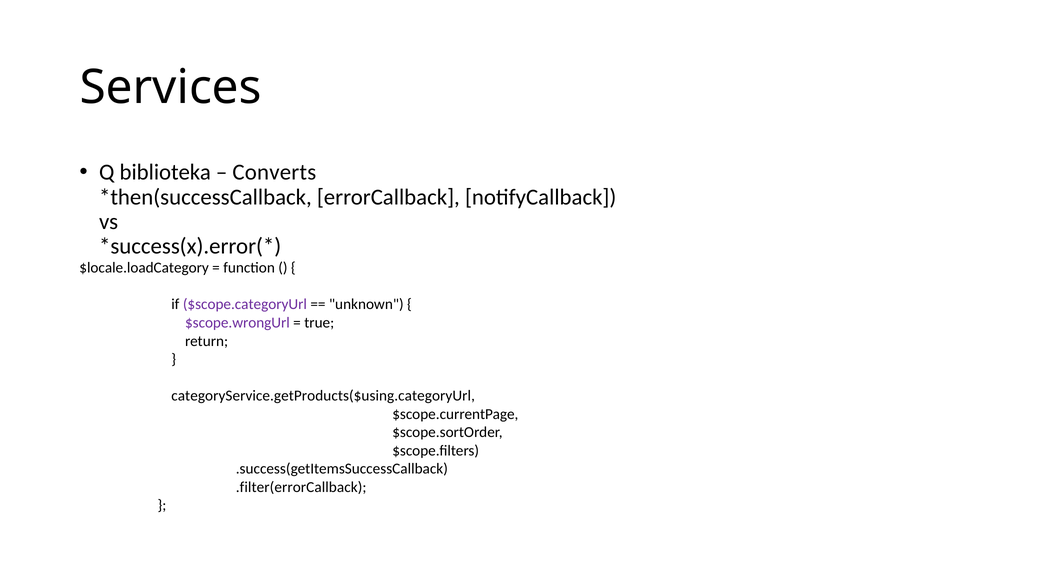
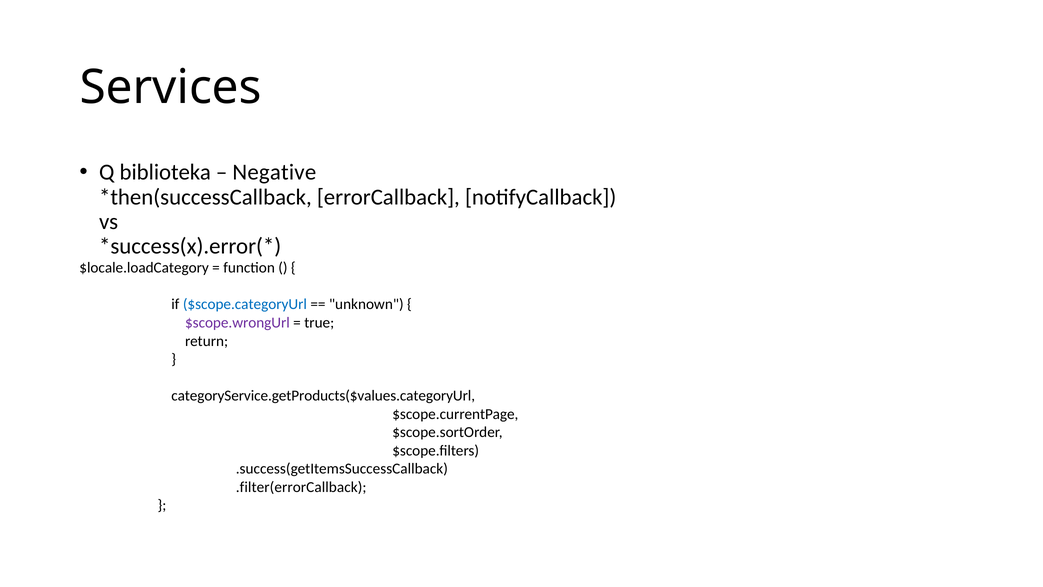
Converts: Converts -> Negative
$scope.categoryUrl colour: purple -> blue
categoryService.getProducts($using.categoryUrl: categoryService.getProducts($using.categoryUrl -> categoryService.getProducts($values.categoryUrl
